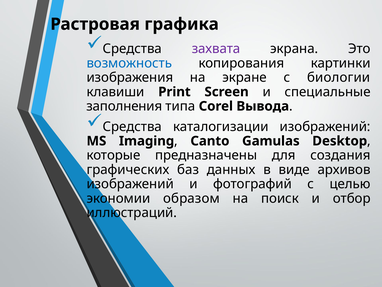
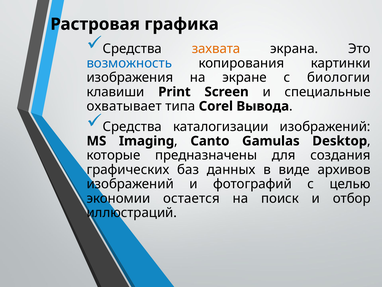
захвата colour: purple -> orange
заполнения: заполнения -> охватывает
образом: образом -> остается
